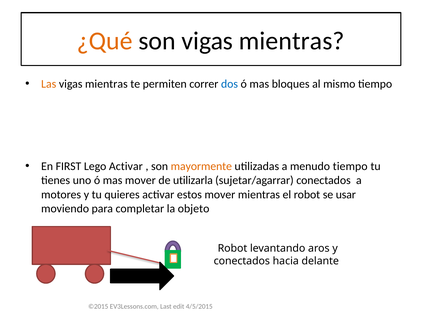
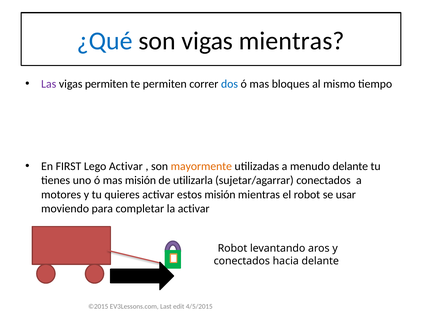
¿Qué colour: orange -> blue
Las colour: orange -> purple
mientras at (106, 84): mientras -> permiten
menudo tiempo: tiempo -> delante
mas mover: mover -> misión
estos mover: mover -> misión
la objeto: objeto -> activar
